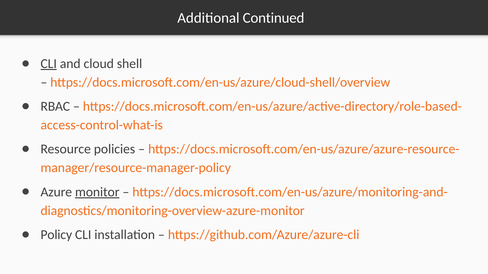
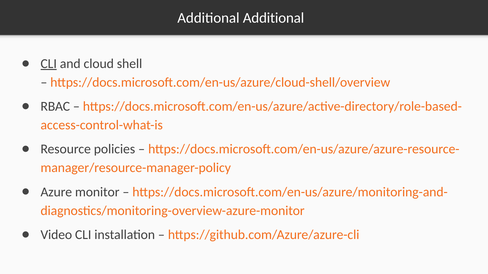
Additional Continued: Continued -> Additional
monitor underline: present -> none
Policy: Policy -> Video
